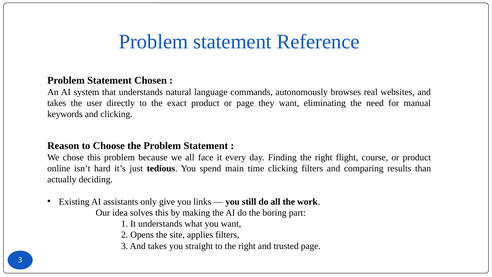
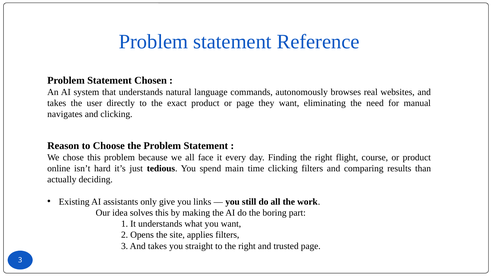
keywords: keywords -> navigates
